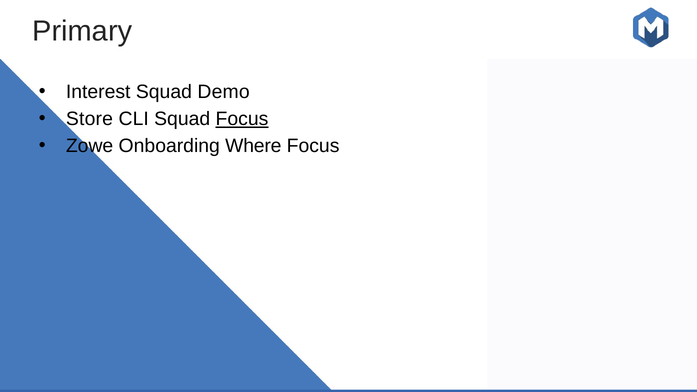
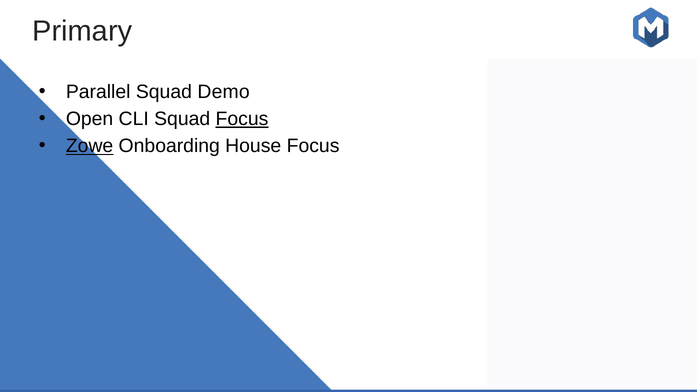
Interest: Interest -> Parallel
Store: Store -> Open
Zowe underline: none -> present
Where: Where -> House
